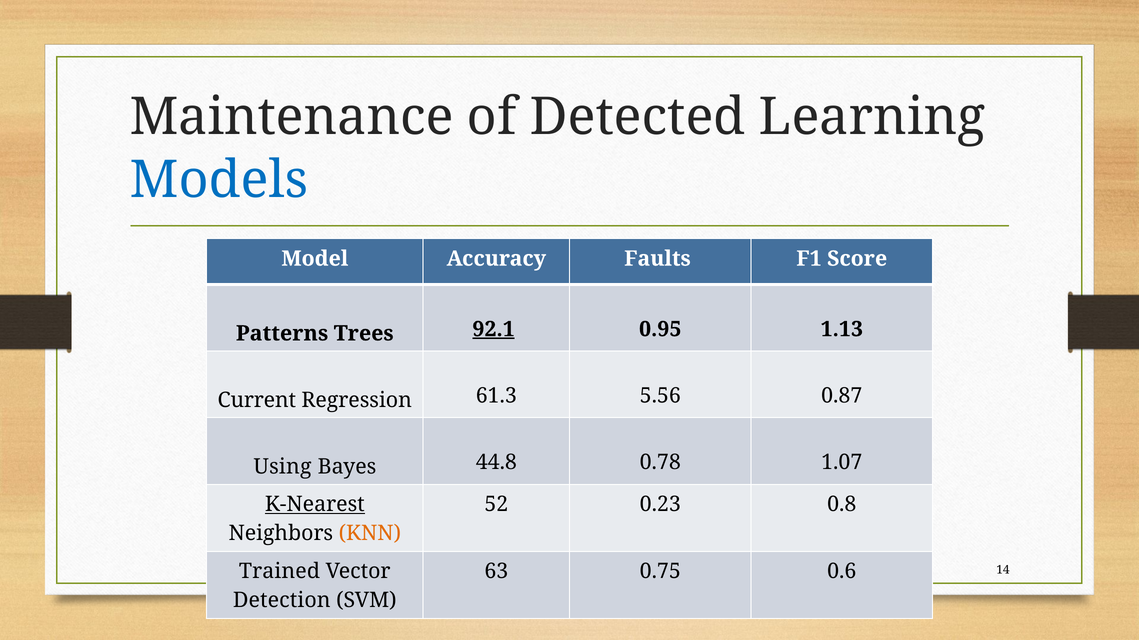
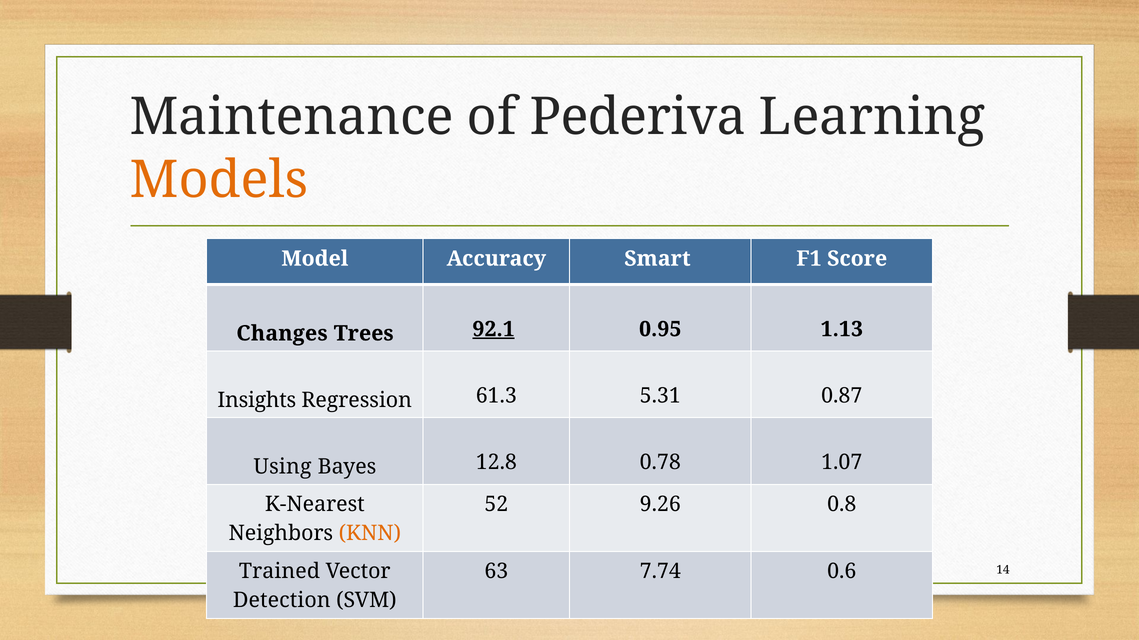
Detected: Detected -> Pederiva
Models colour: blue -> orange
Faults: Faults -> Smart
Patterns: Patterns -> Changes
Current: Current -> Insights
5.56: 5.56 -> 5.31
44.8: 44.8 -> 12.8
K-Nearest underline: present -> none
0.23: 0.23 -> 9.26
0.75: 0.75 -> 7.74
